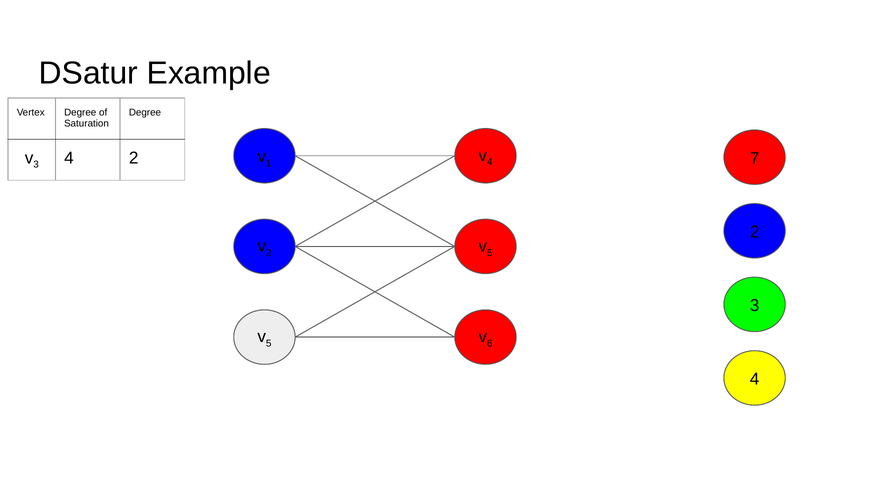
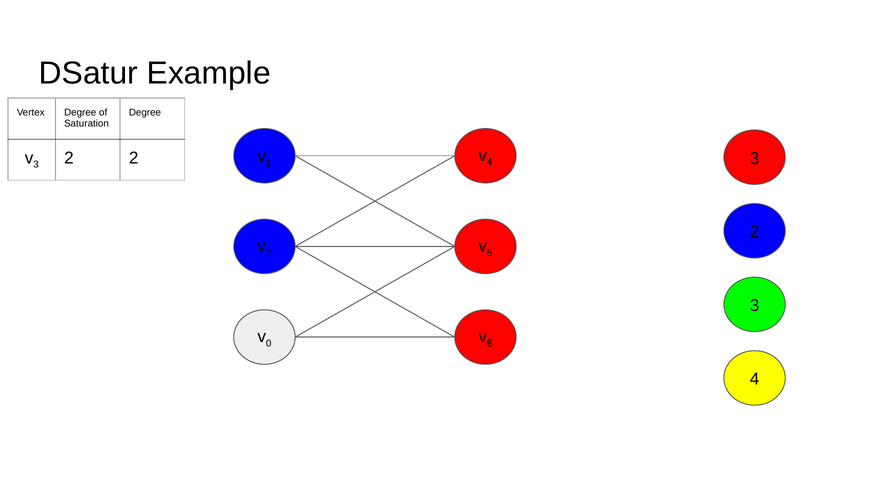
4 at (69, 158): 4 -> 2
7 at (755, 158): 7 -> 3
5 at (269, 344): 5 -> 0
